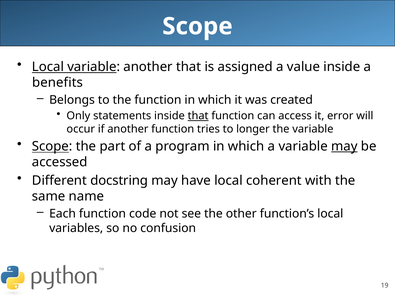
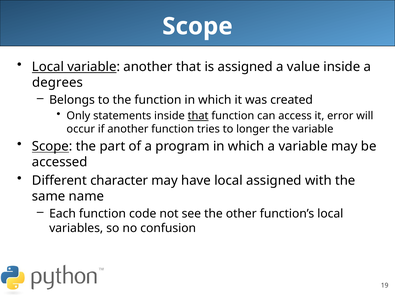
benefits: benefits -> degrees
may at (344, 146) underline: present -> none
docstring: docstring -> character
local coherent: coherent -> assigned
